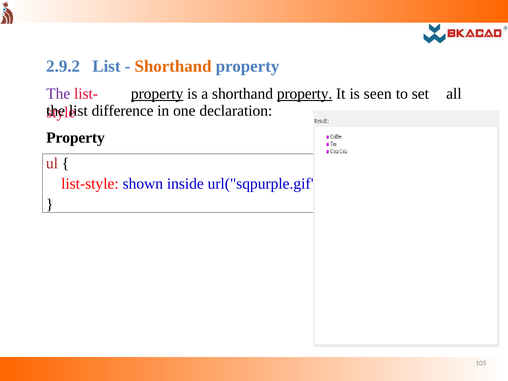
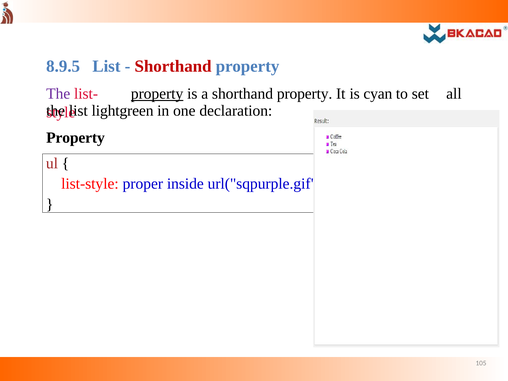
2.9.2: 2.9.2 -> 8.9.5
Shorthand at (173, 66) colour: orange -> red
property at (305, 94) underline: present -> none
seen: seen -> cyan
difference: difference -> lightgreen
shown: shown -> proper
